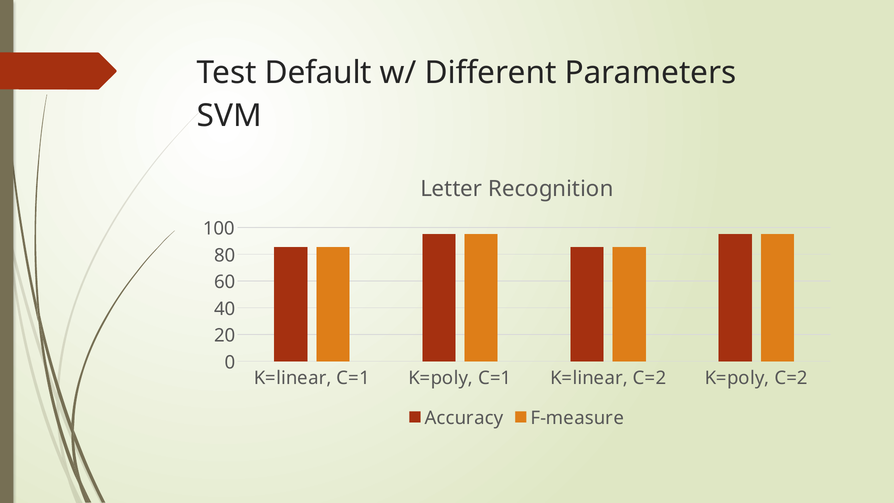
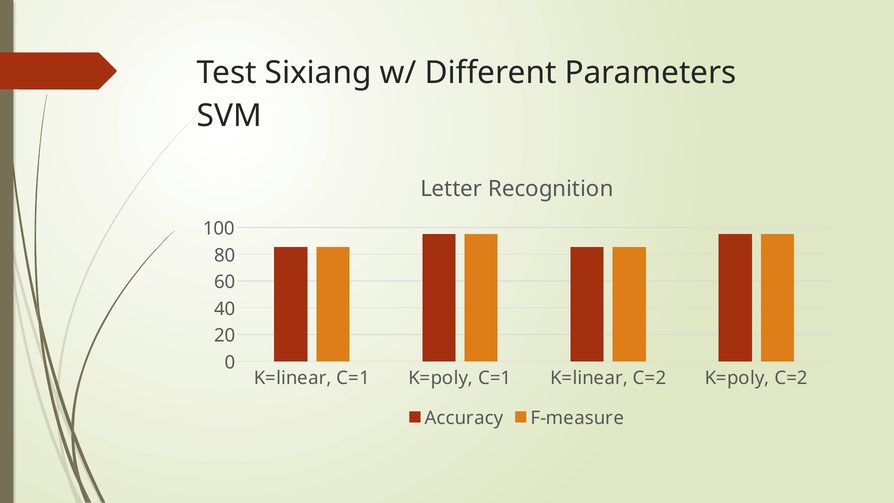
Default: Default -> Sixiang
